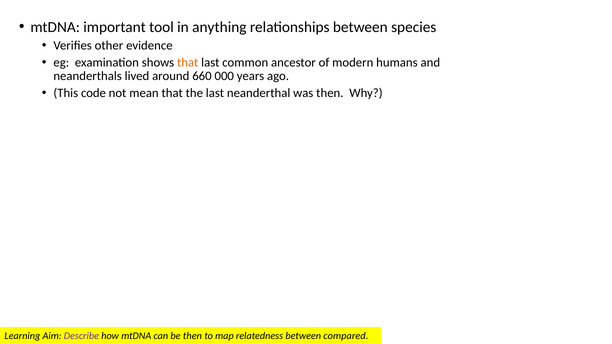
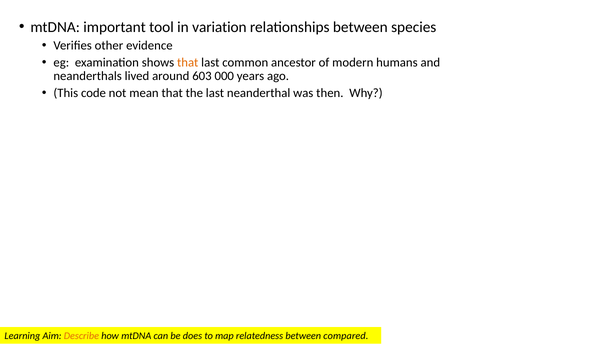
anything: anything -> variation
660: 660 -> 603
Describe colour: purple -> orange
be then: then -> does
